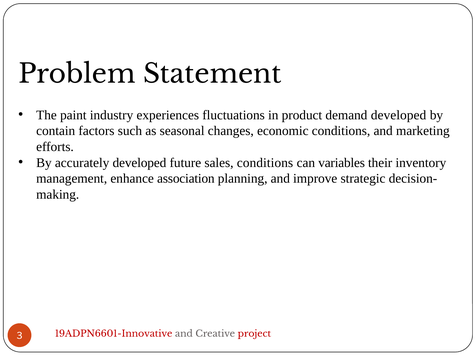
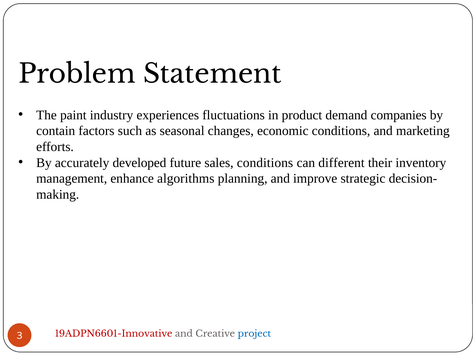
demand developed: developed -> companies
variables: variables -> different
association: association -> algorithms
project colour: red -> blue
